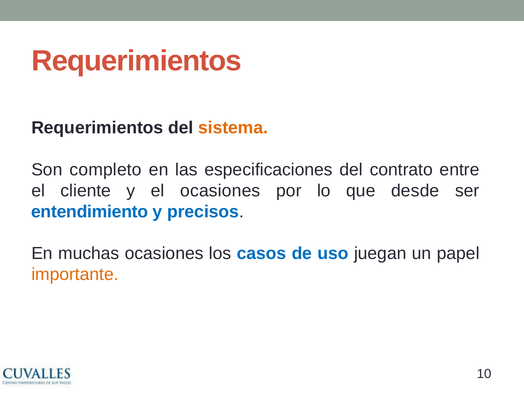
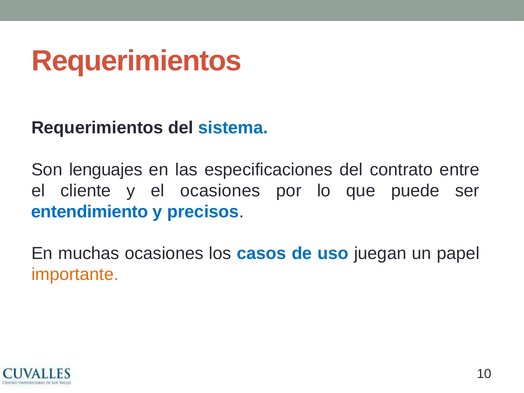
sistema colour: orange -> blue
completo: completo -> lenguajes
desde: desde -> puede
